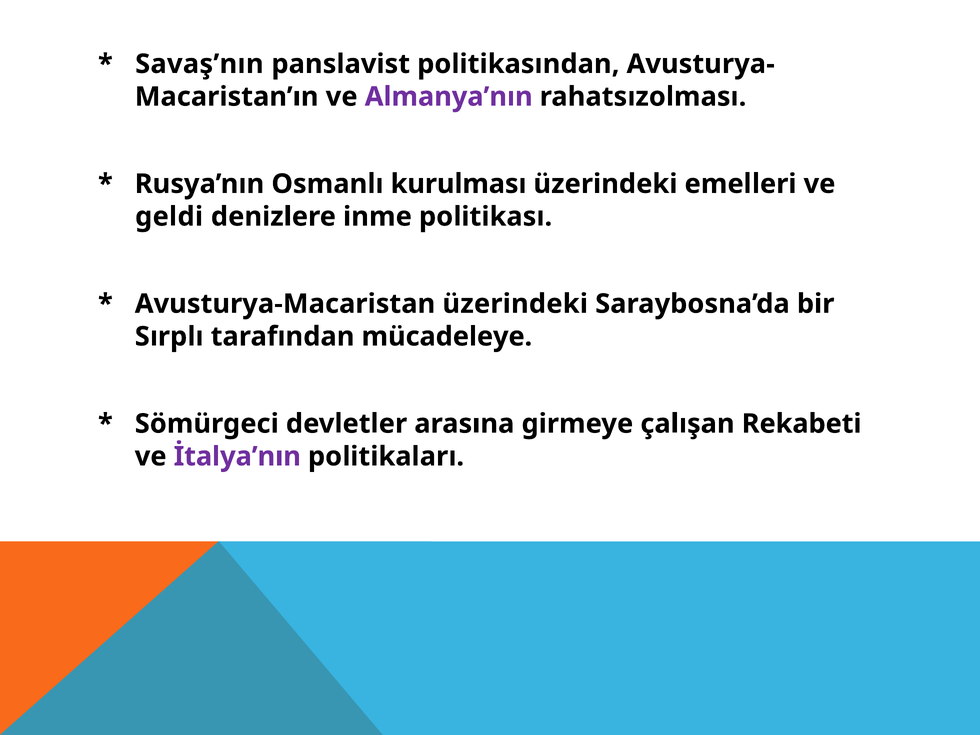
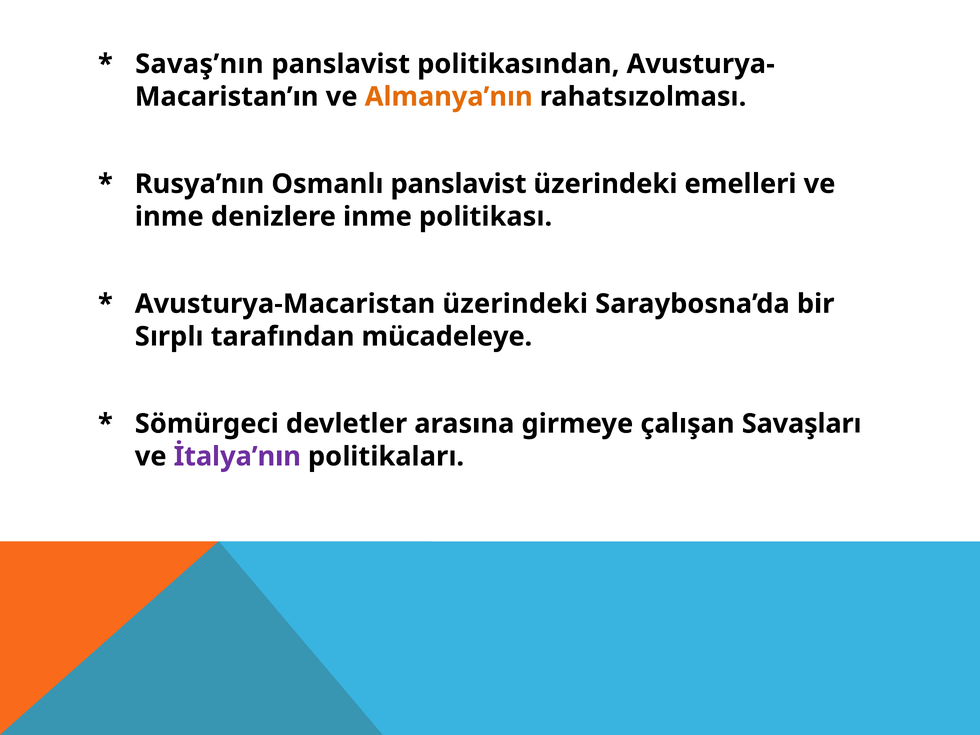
Almanya’nın colour: purple -> orange
Osmanlı kurulması: kurulması -> panslavist
geldi at (169, 217): geldi -> inme
Rekabeti: Rekabeti -> Savaşları
